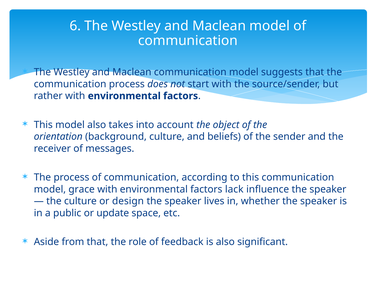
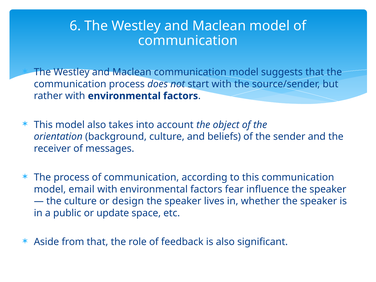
grace: grace -> email
lack: lack -> fear
